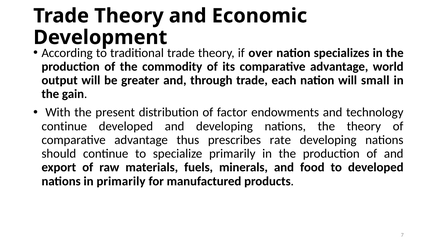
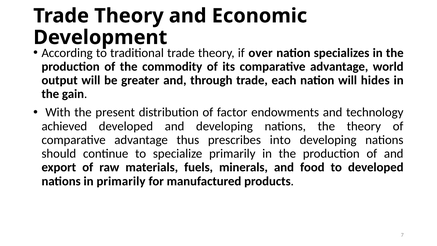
small: small -> hides
continue at (64, 126): continue -> achieved
rate: rate -> into
